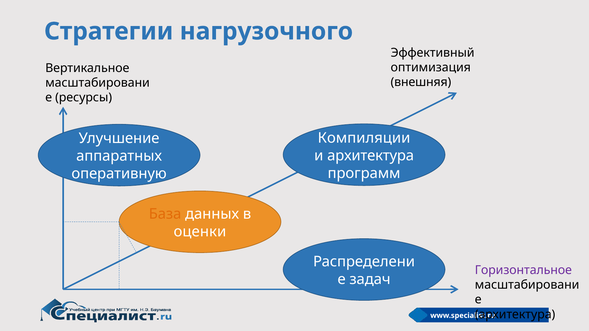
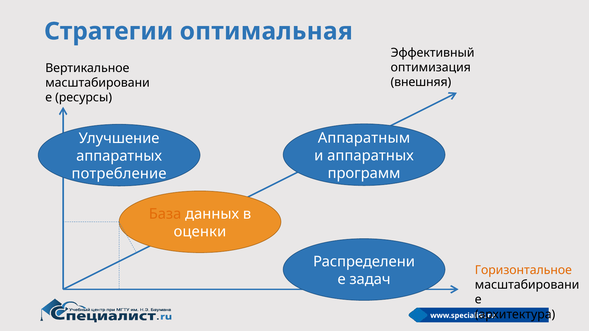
нагрузочного: нагрузочного -> оптимальная
Компиляции: Компиляции -> Аппаратным
и архитектура: архитектура -> аппаратных
оперативную: оперативную -> потребление
Горизонтальное colour: purple -> orange
